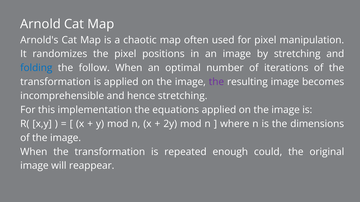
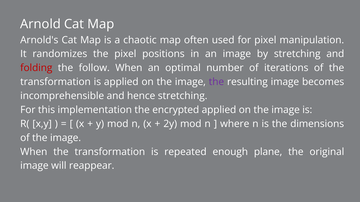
folding colour: blue -> red
equations: equations -> encrypted
could: could -> plane
